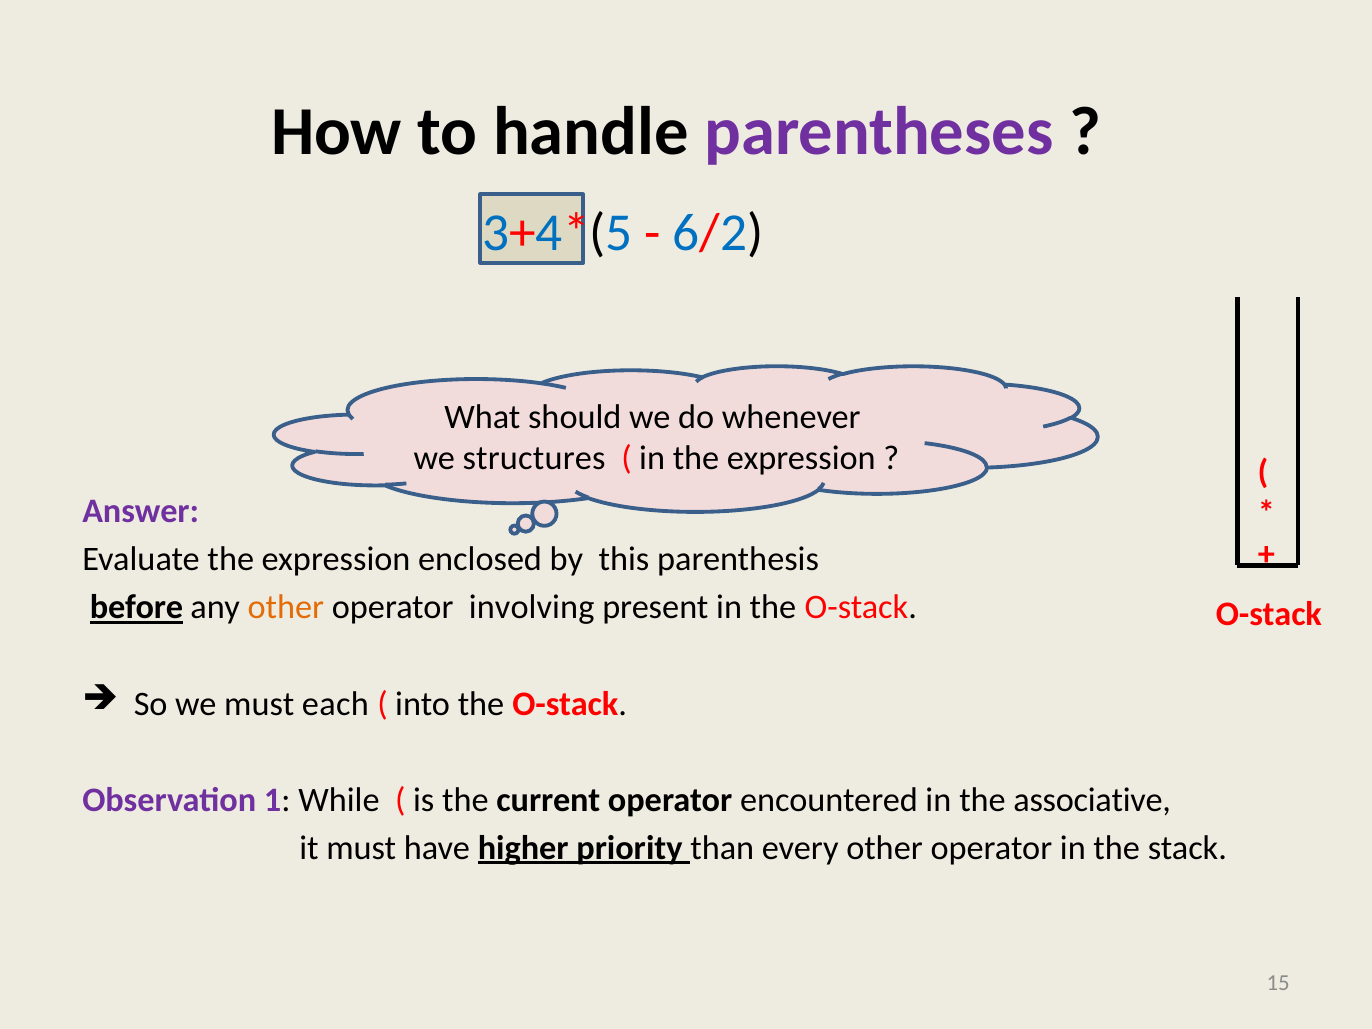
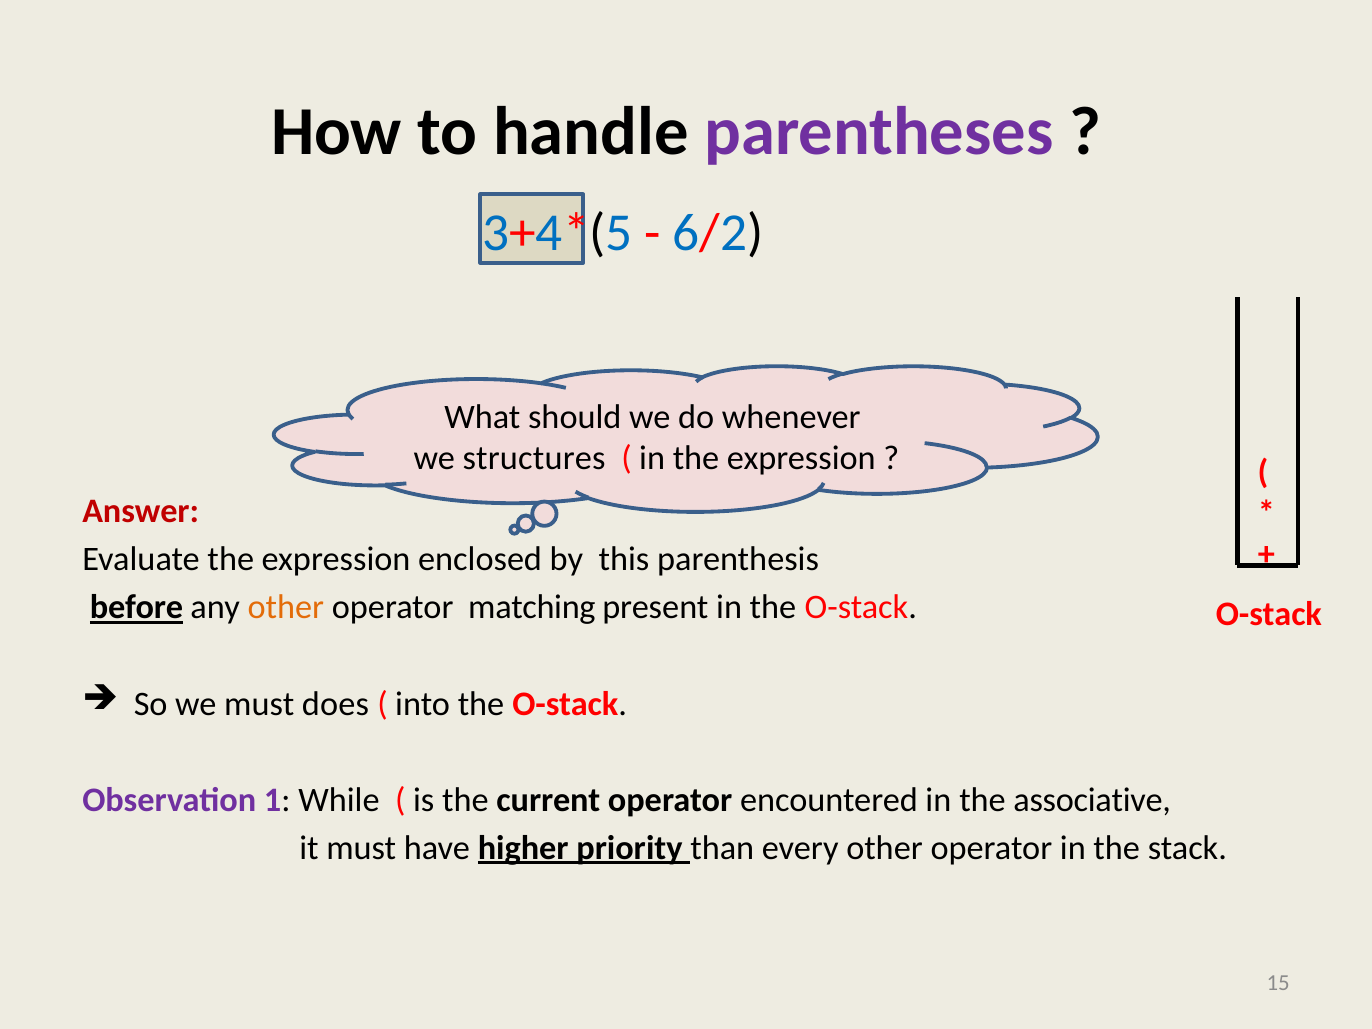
Answer colour: purple -> red
involving: involving -> matching
each: each -> does
